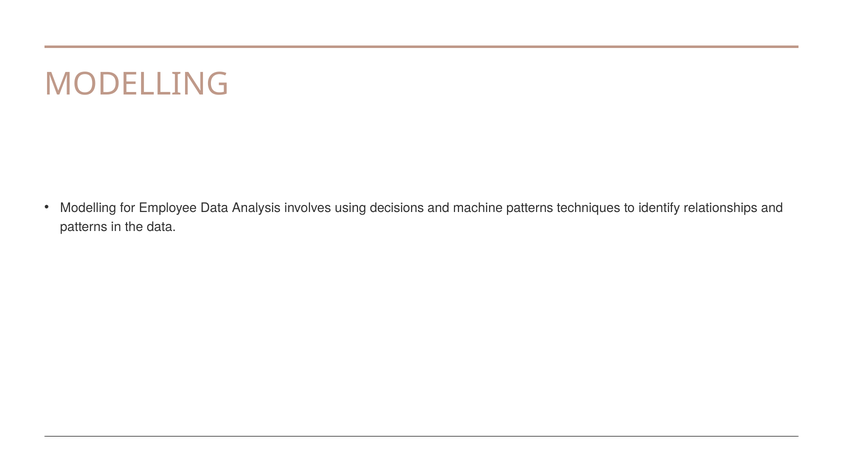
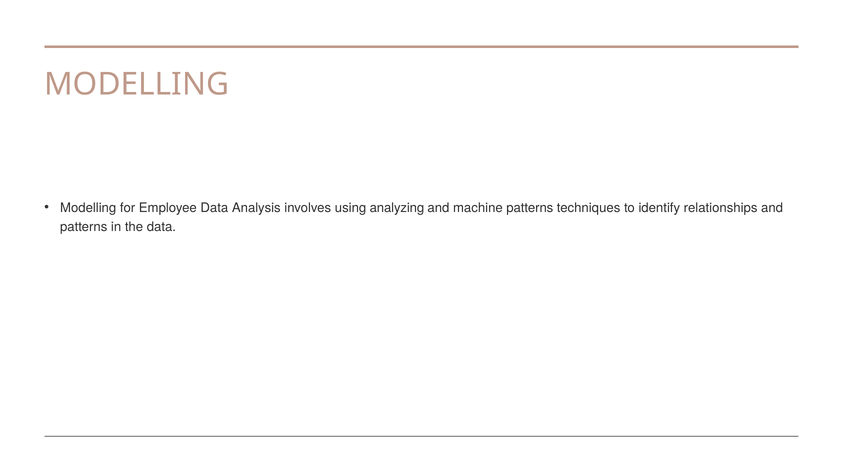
decisions: decisions -> analyzing
